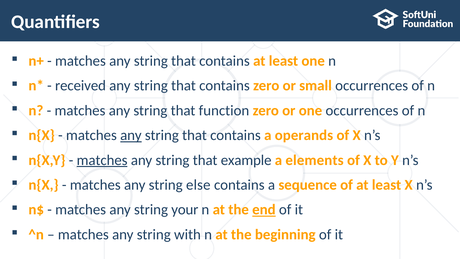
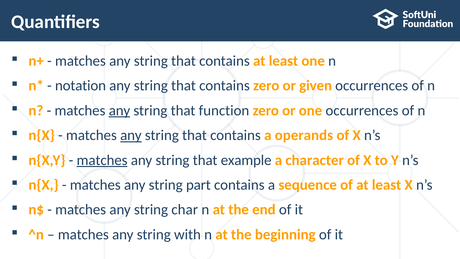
received: received -> notation
small: small -> given
any at (119, 110) underline: none -> present
elements: elements -> character
else: else -> part
your: your -> char
end underline: present -> none
